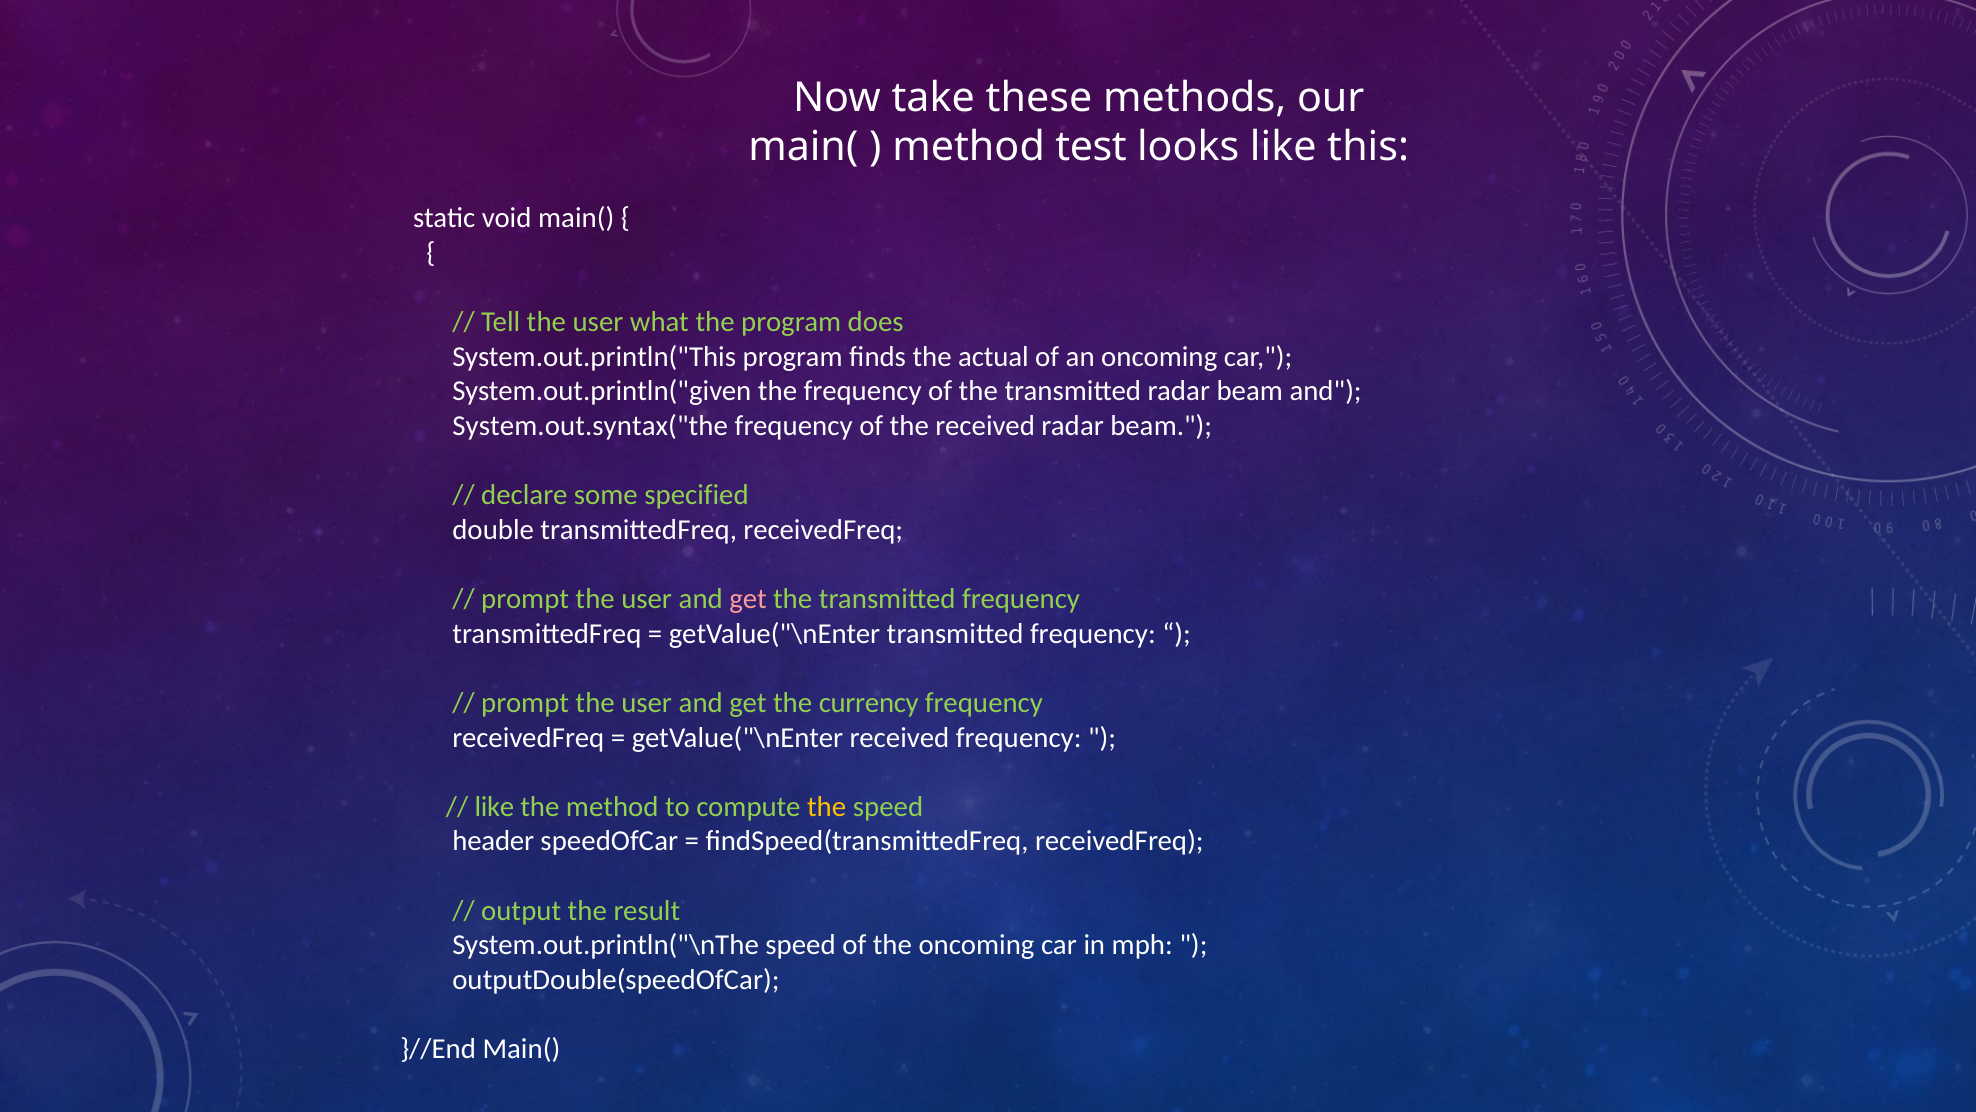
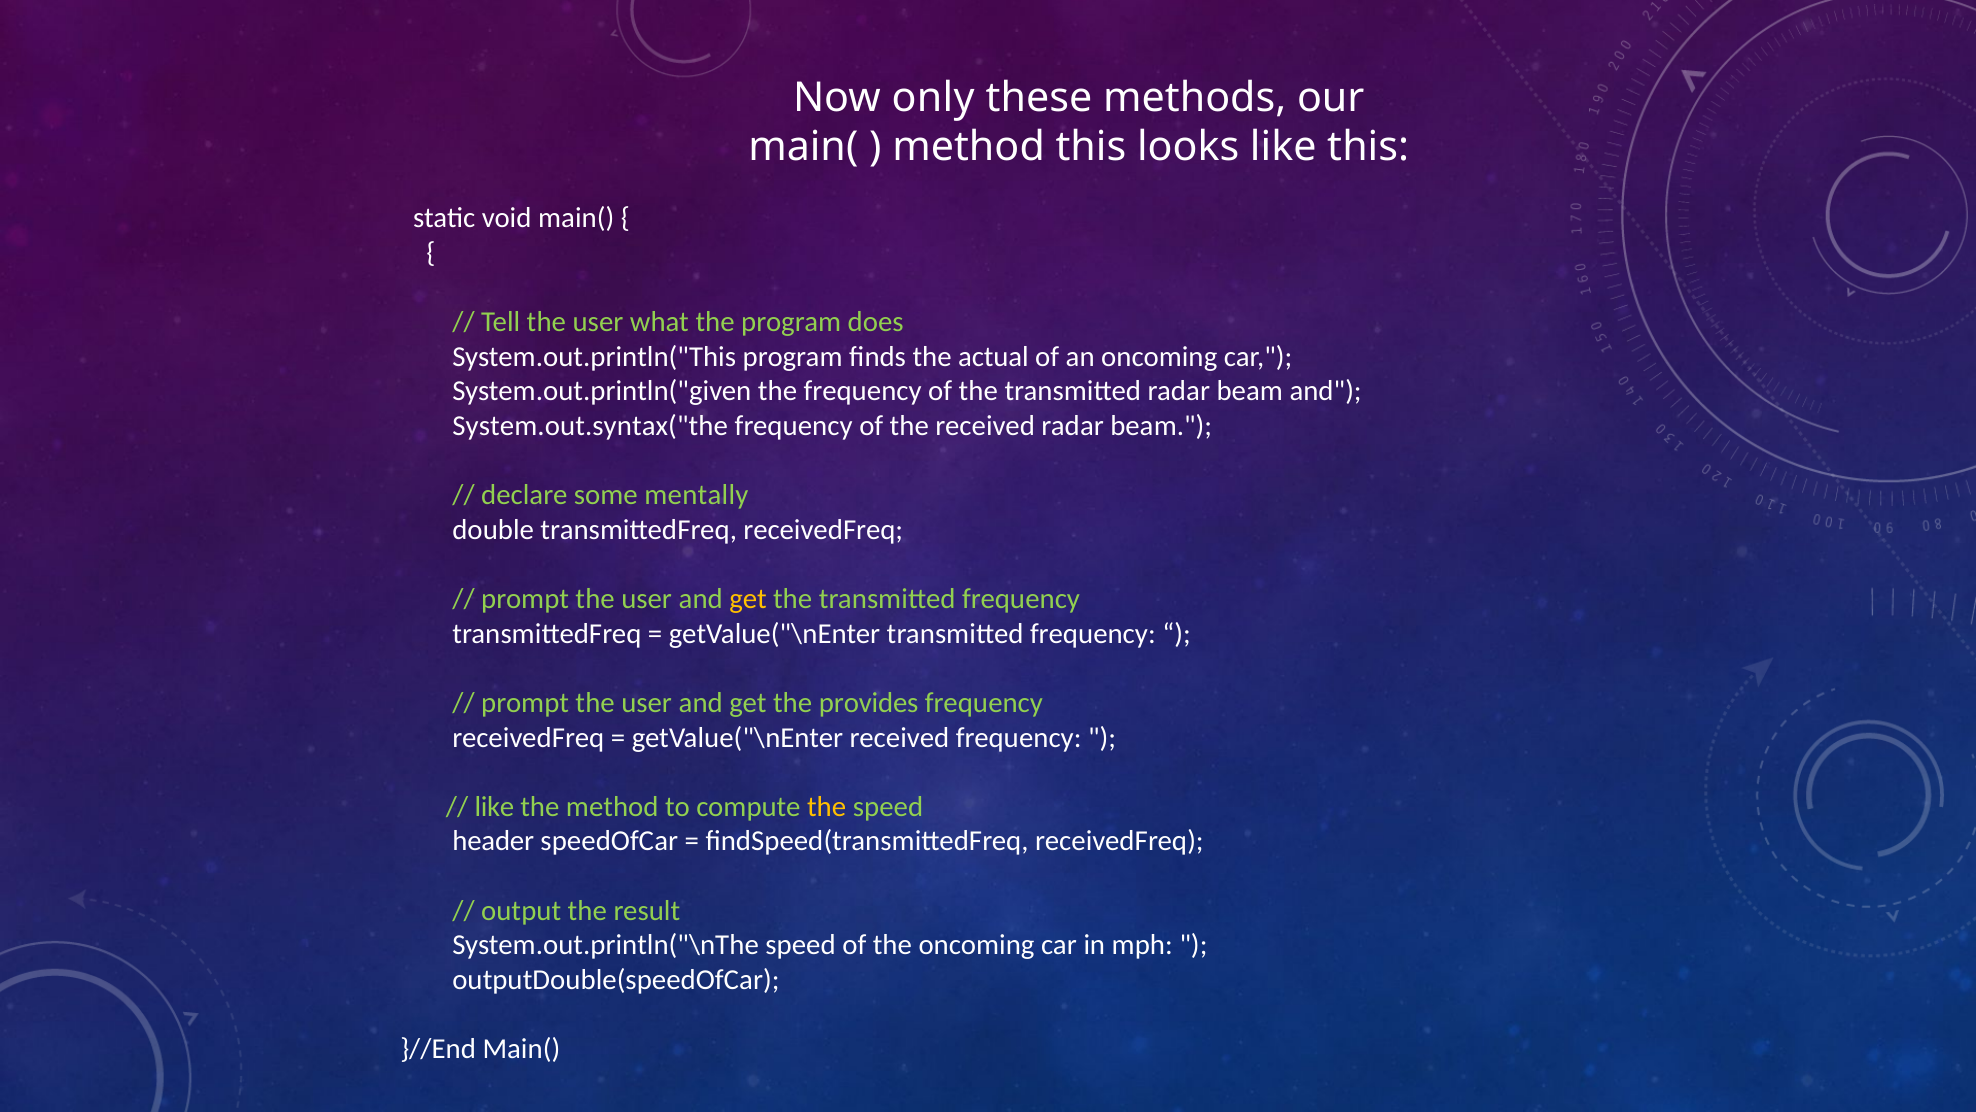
take: take -> only
method test: test -> this
specified: specified -> mentally
get at (748, 599) colour: pink -> yellow
currency: currency -> provides
